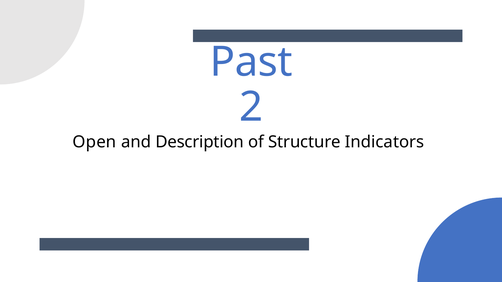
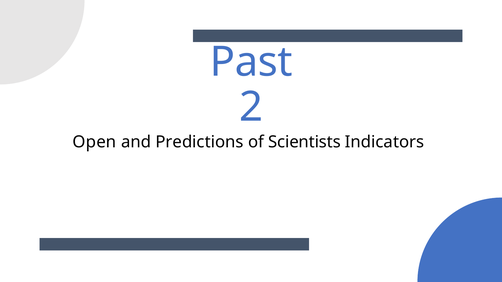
Description: Description -> Predictions
Structure: Structure -> Scientists
